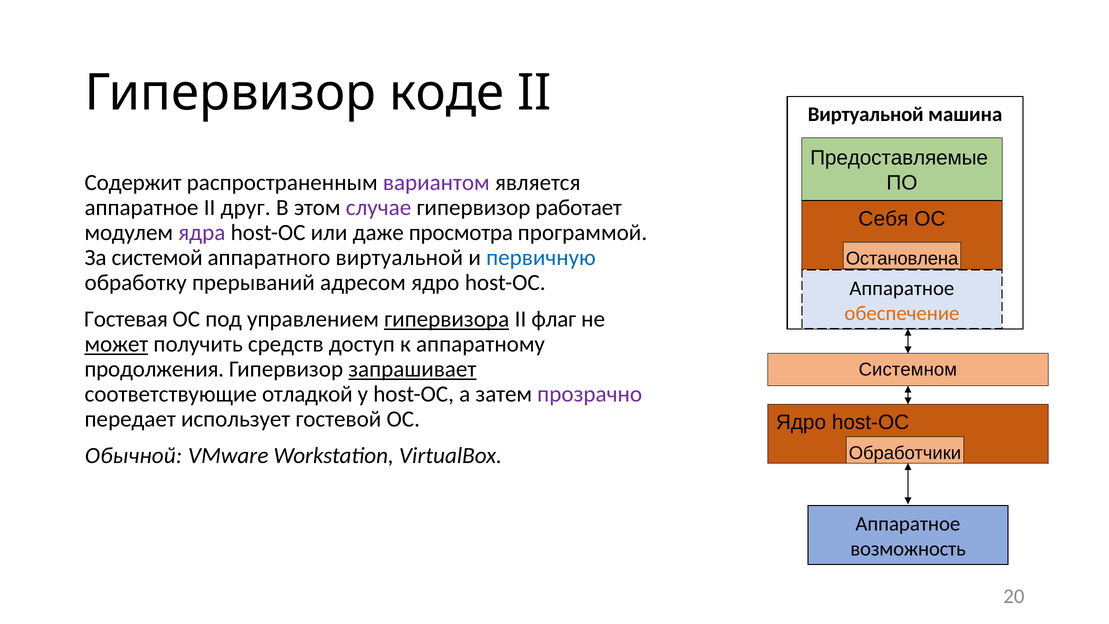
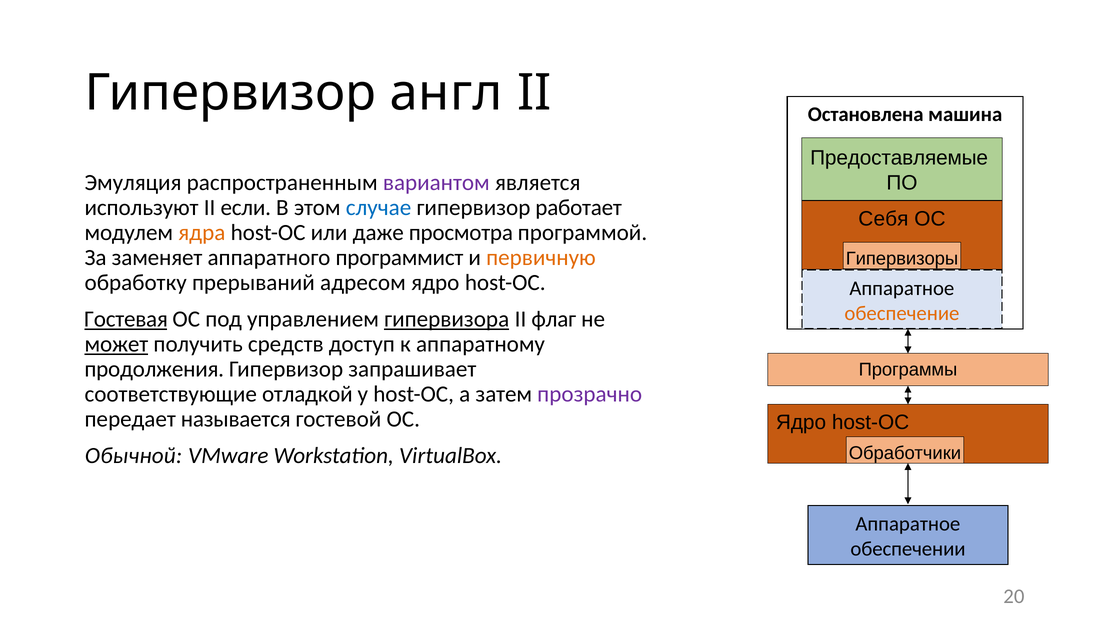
коде: коде -> англ
Виртуальной at (866, 115): Виртуальной -> Остановлена
Содержит: Содержит -> Эмуляция
аппаратное at (142, 208): аппаратное -> используют
друг: друг -> если
случае colour: purple -> blue
ядра colour: purple -> orange
системой: системой -> заменяет
аппаратного виртуальной: виртуальной -> программист
первичную colour: blue -> orange
Остановлена: Остановлена -> Гипервизоры
Гостевая underline: none -> present
запрашивает underline: present -> none
Системном: Системном -> Программы
использует: использует -> называется
возможность: возможность -> обеспечении
